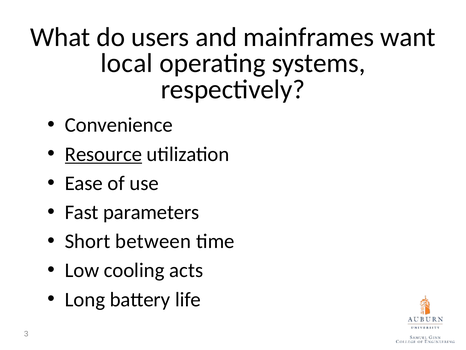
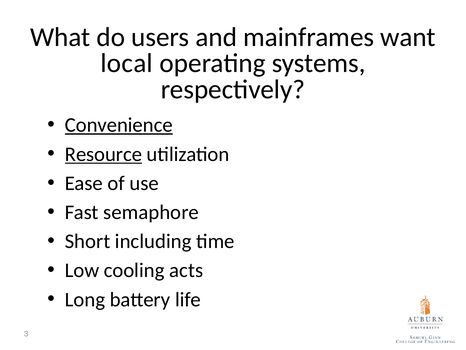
Convenience underline: none -> present
parameters: parameters -> semaphore
between: between -> including
